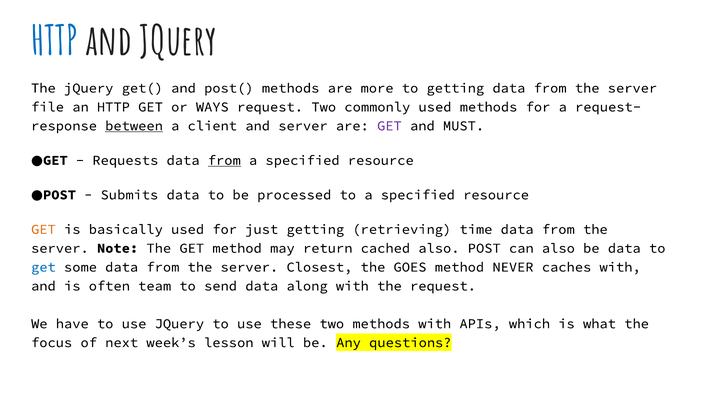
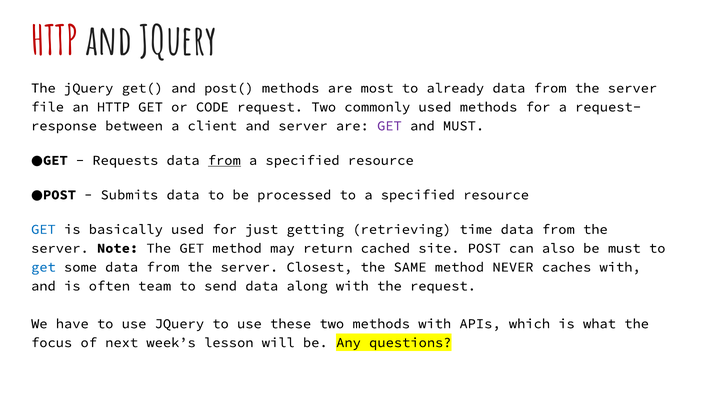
HTTP at (55, 42) colour: blue -> red
more: more -> most
to getting: getting -> already
WAYS: WAYS -> CODE
between underline: present -> none
GET at (43, 230) colour: orange -> blue
cached also: also -> site
be data: data -> must
GOES: GOES -> SAME
